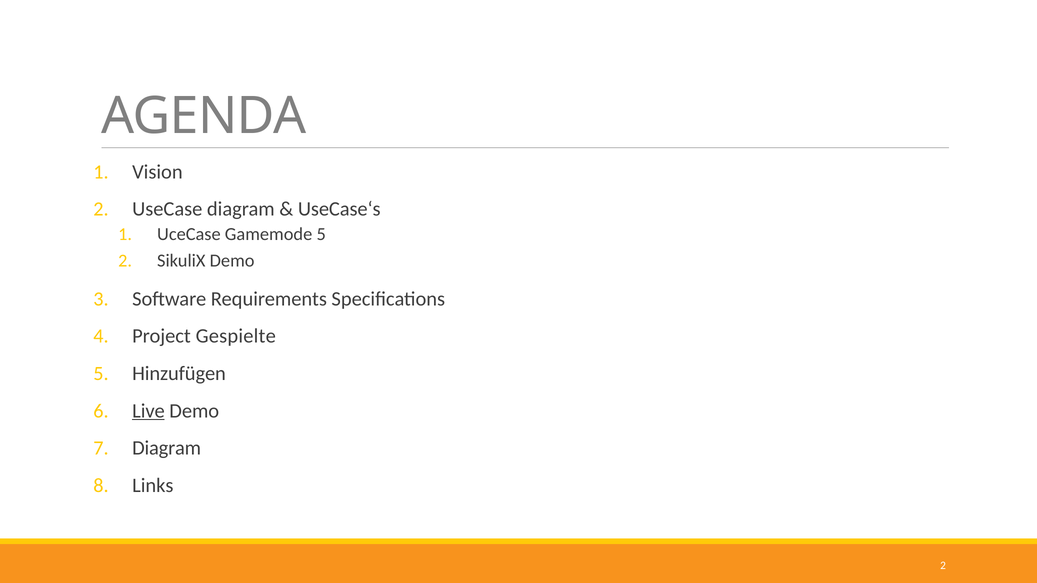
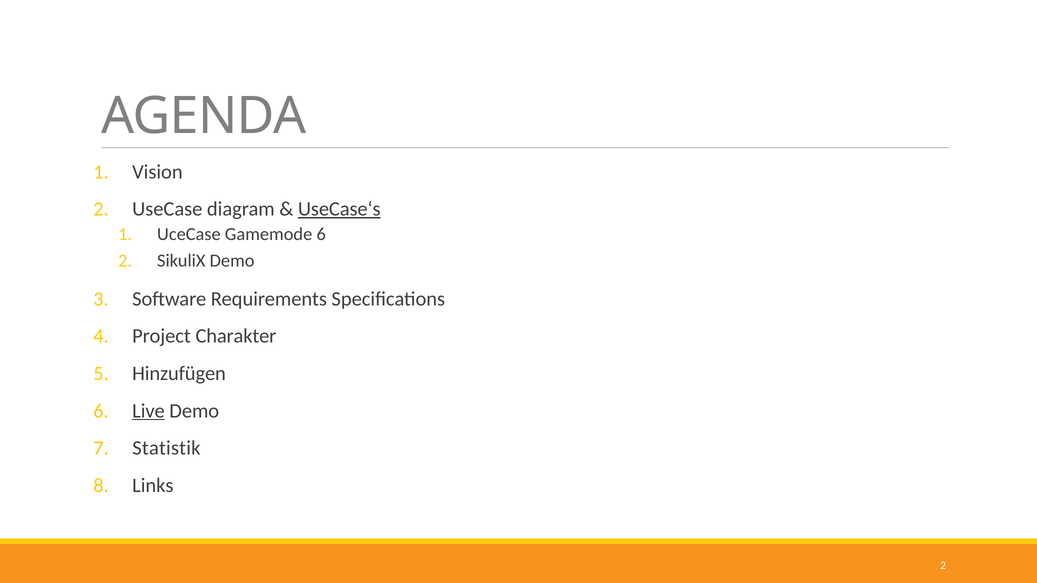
UseCase‘s underline: none -> present
Gamemode 5: 5 -> 6
Gespielte: Gespielte -> Charakter
Diagram at (167, 448): Diagram -> Statistik
